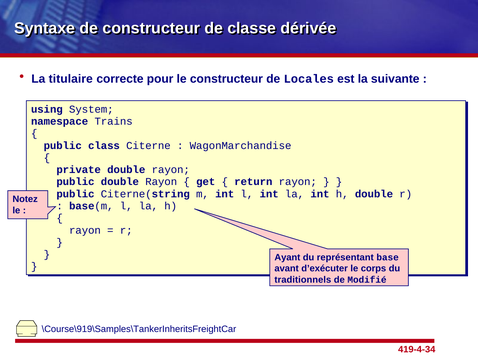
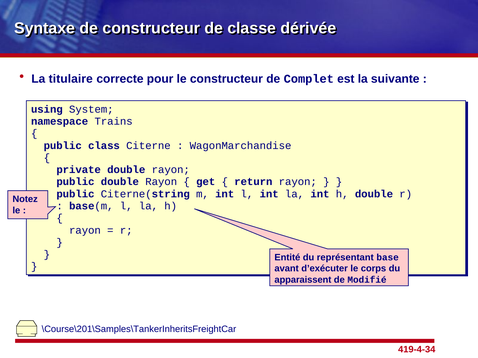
Locales: Locales -> Complet
Ayant: Ayant -> Entité
traditionnels: traditionnels -> apparaissent
\Course\919\Samples\TankerInheritsFreightCar: \Course\919\Samples\TankerInheritsFreightCar -> \Course\201\Samples\TankerInheritsFreightCar
